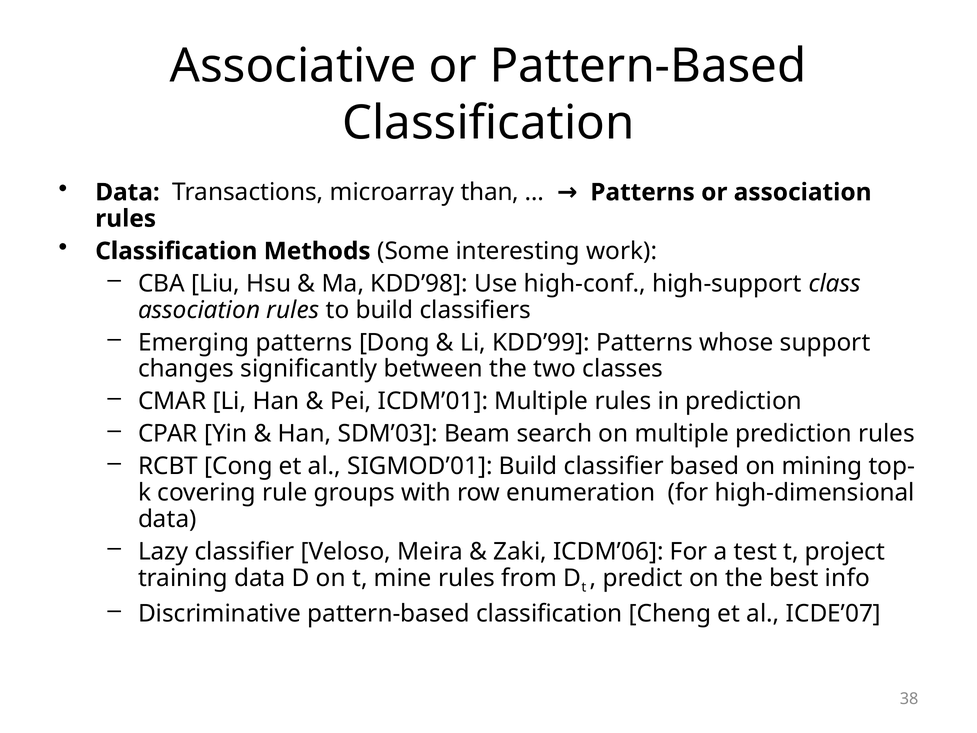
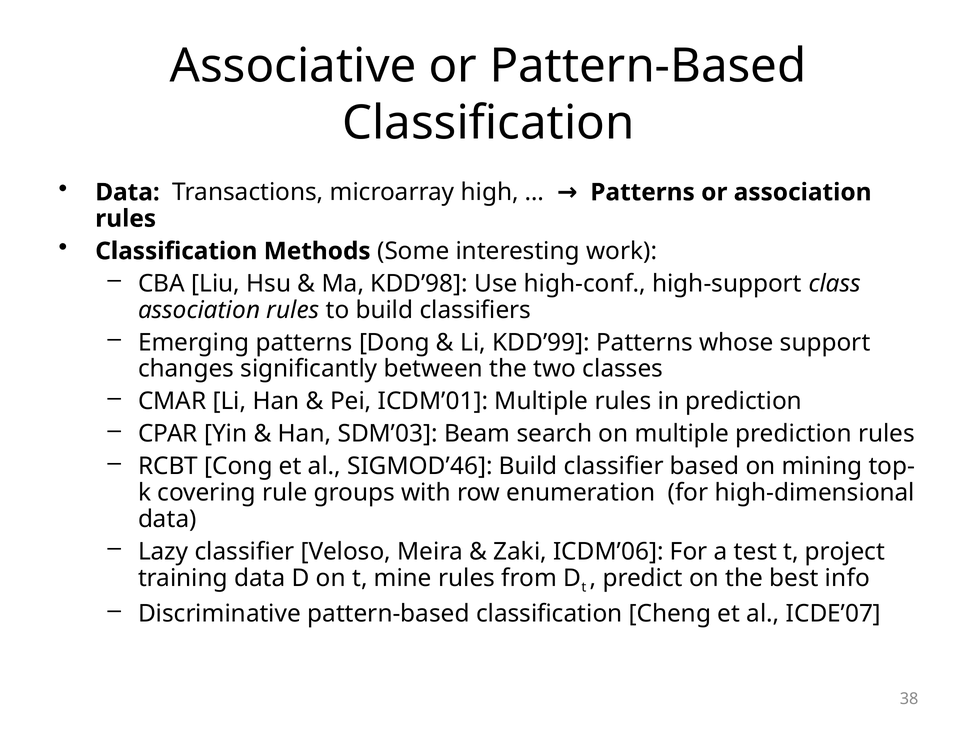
than: than -> high
SIGMOD’01: SIGMOD’01 -> SIGMOD’46
